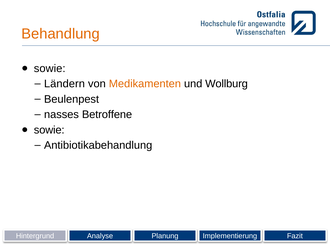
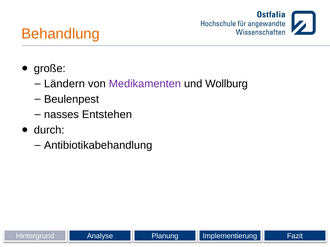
sowie at (50, 69): sowie -> große
Medikamenten colour: orange -> purple
Betroffene: Betroffene -> Entstehen
sowie at (49, 130): sowie -> durch
